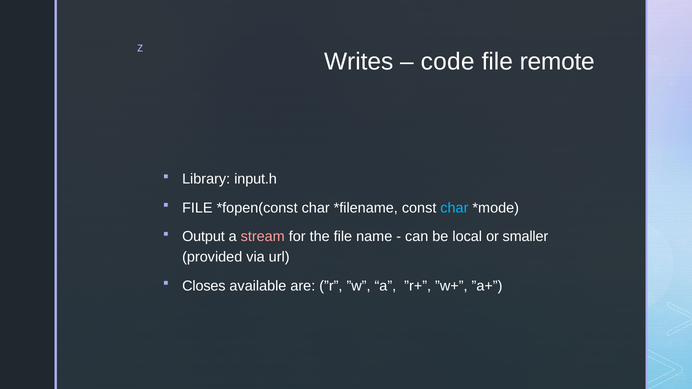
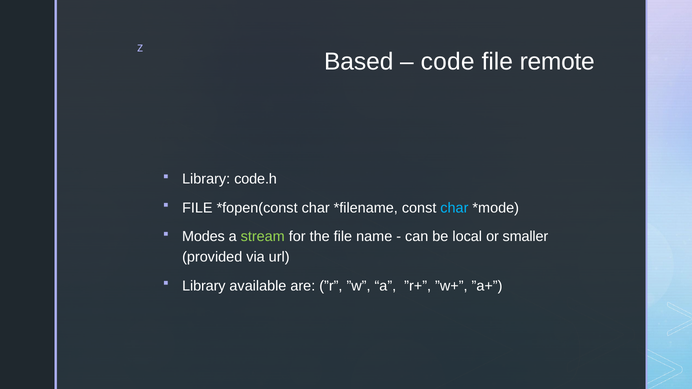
Writes: Writes -> Based
input.h: input.h -> code.h
Output: Output -> Modes
stream colour: pink -> light green
Closes at (204, 286): Closes -> Library
